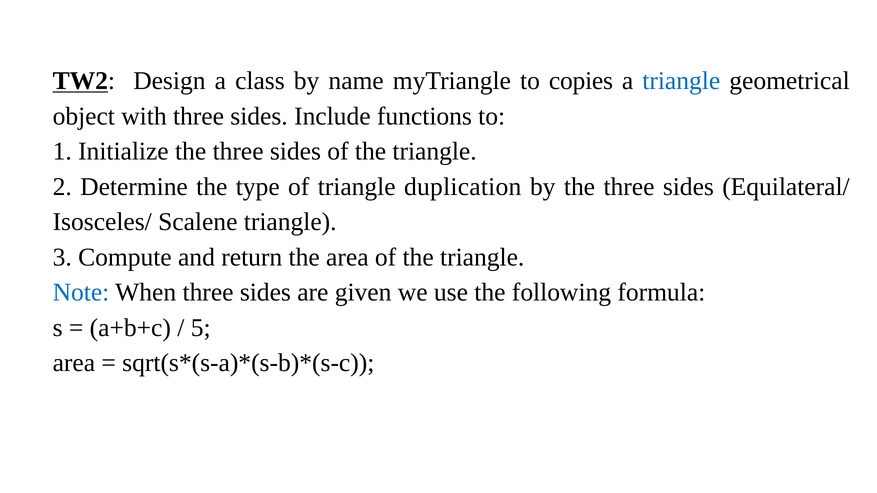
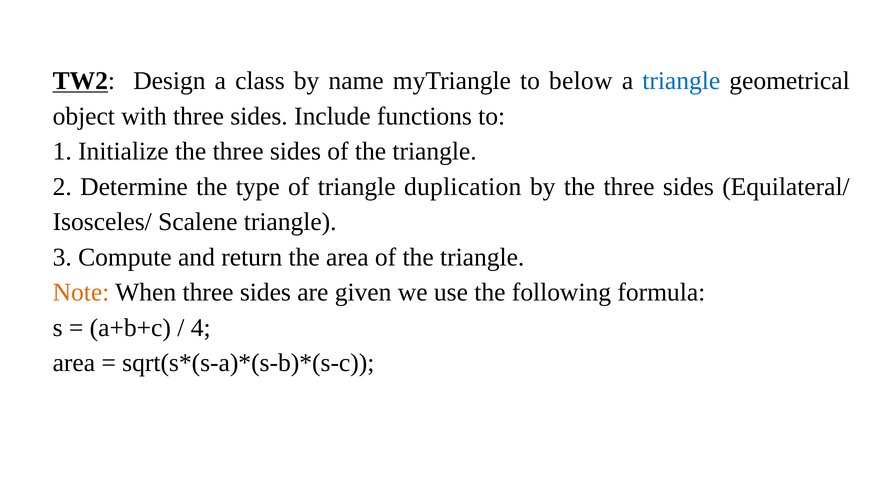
copies: copies -> below
Note colour: blue -> orange
5: 5 -> 4
